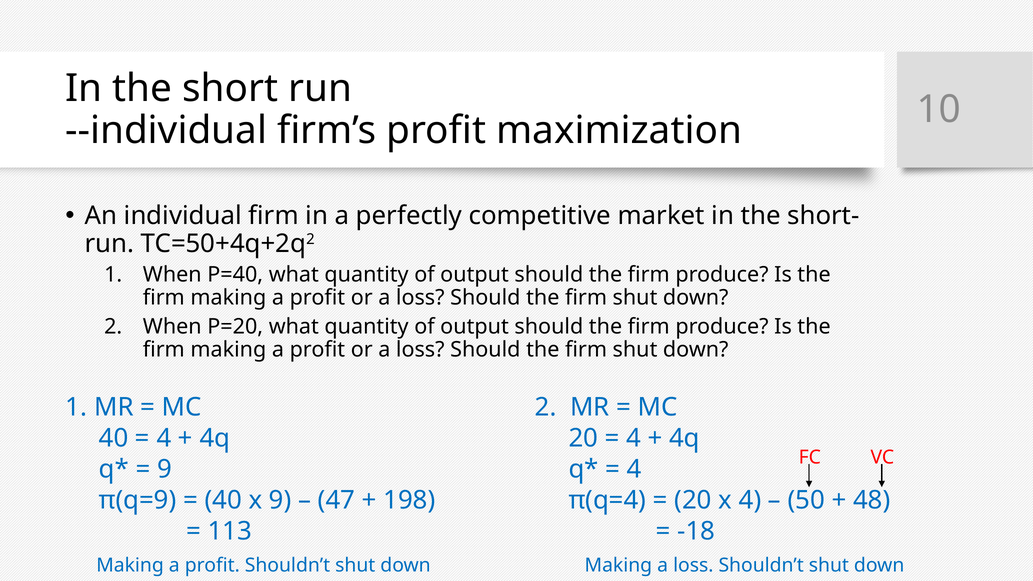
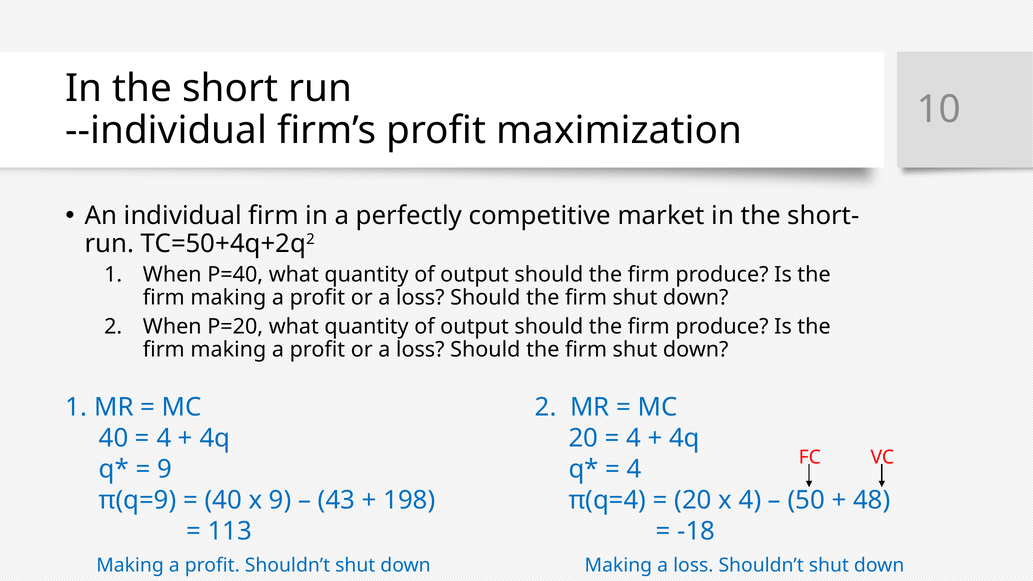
47: 47 -> 43
